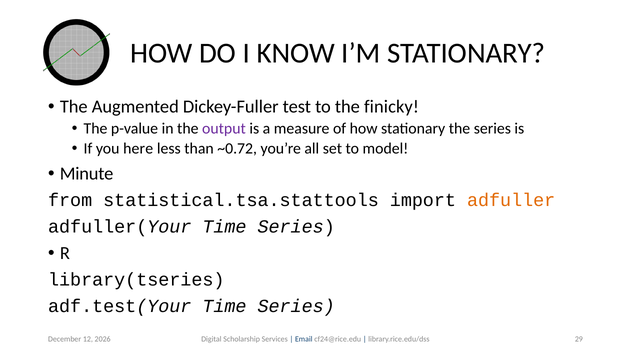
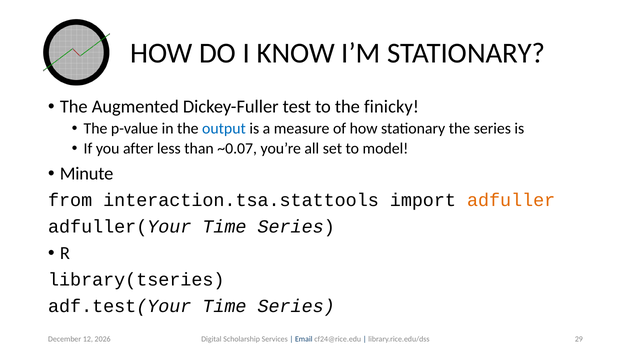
output colour: purple -> blue
here: here -> after
~0.72: ~0.72 -> ~0.07
statistical.tsa.stattools: statistical.tsa.stattools -> interaction.tsa.stattools
